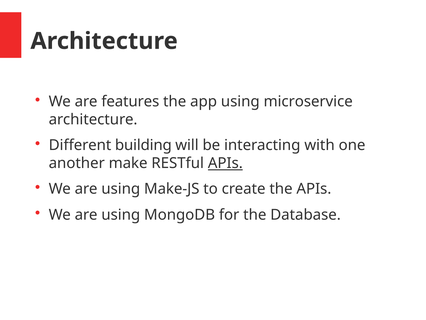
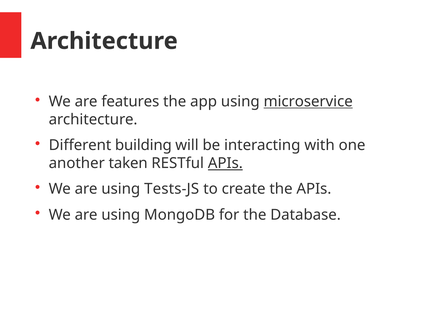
microservice underline: none -> present
make: make -> taken
Make-JS: Make-JS -> Tests-JS
